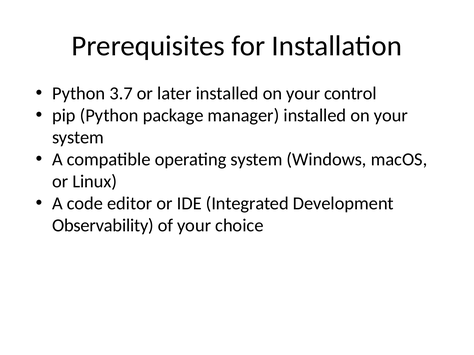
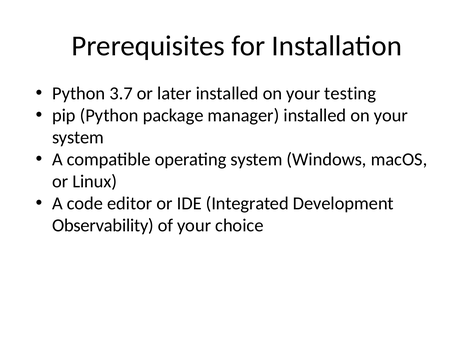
control: control -> testing
